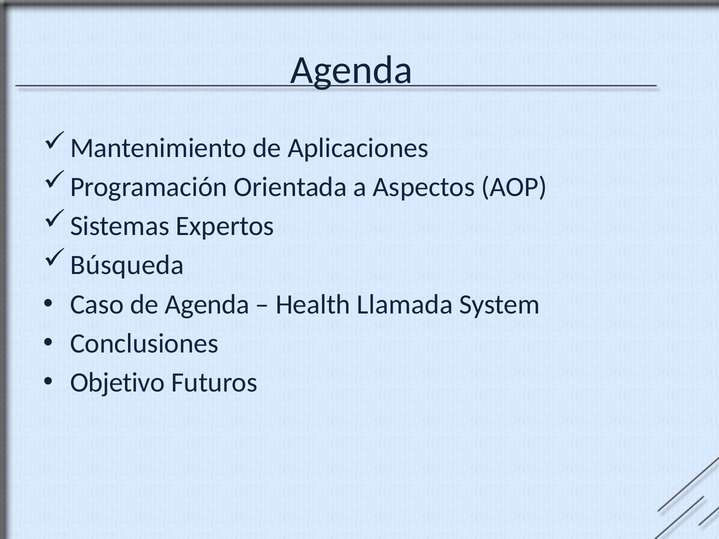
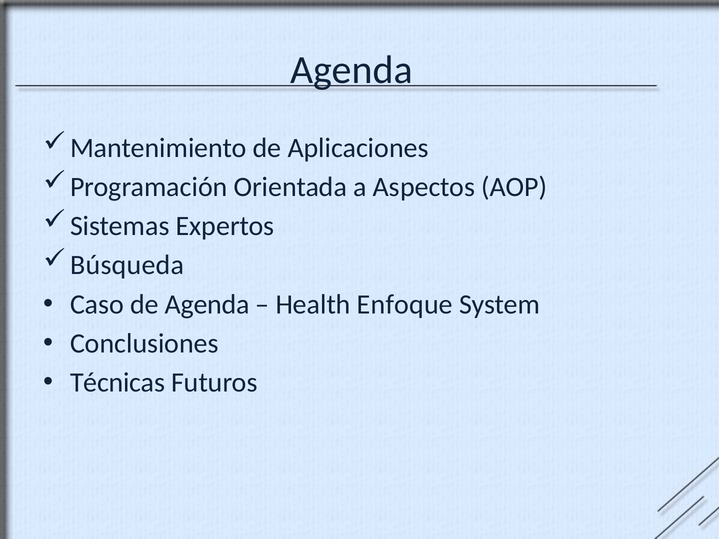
Llamada: Llamada -> Enfoque
Objetivo: Objetivo -> Técnicas
